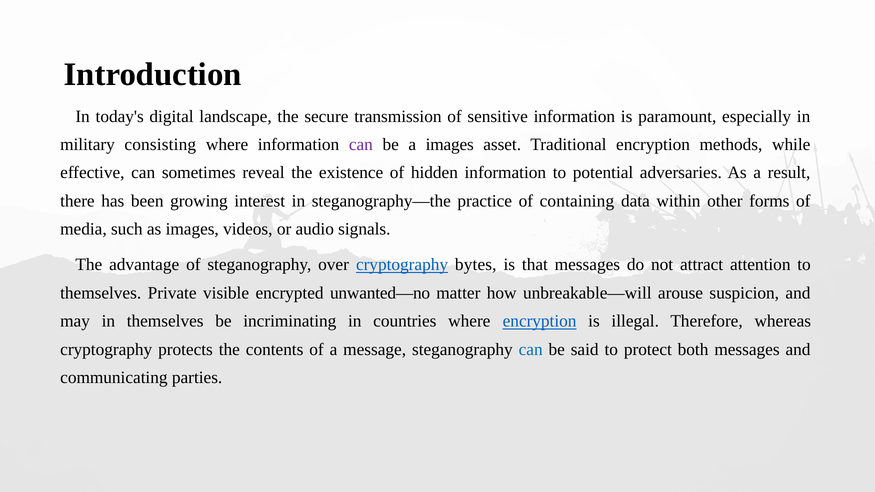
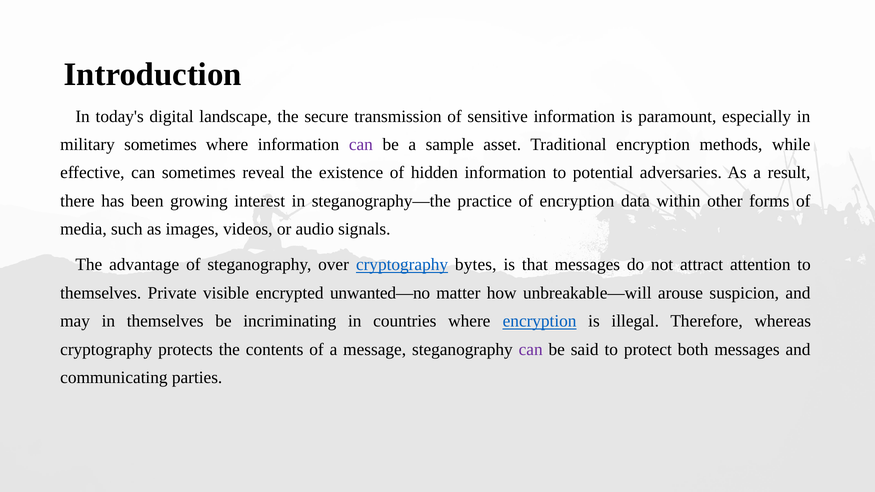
military consisting: consisting -> sometimes
a images: images -> sample
of containing: containing -> encryption
can at (531, 350) colour: blue -> purple
